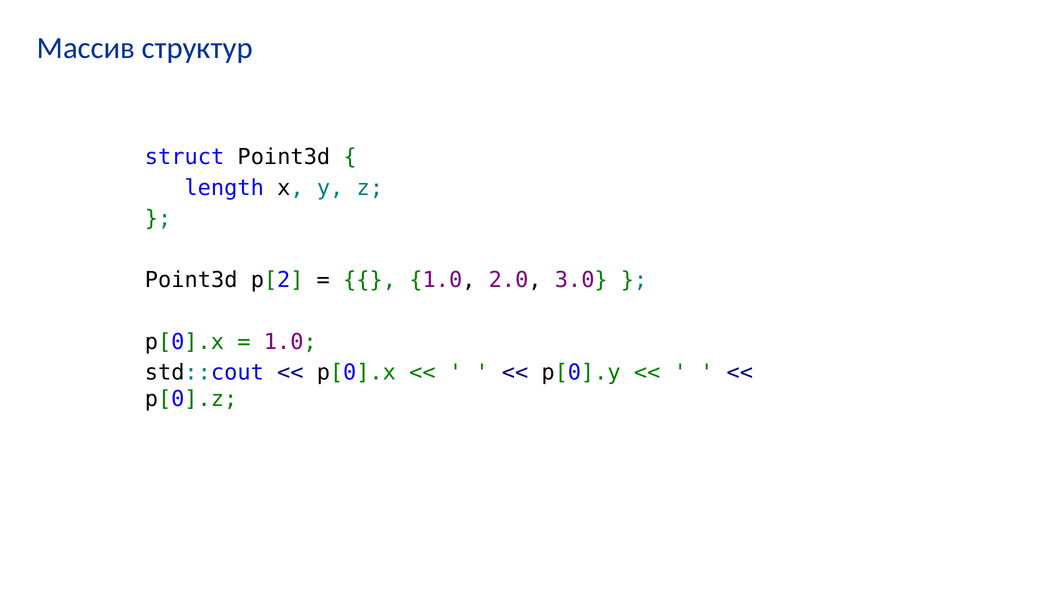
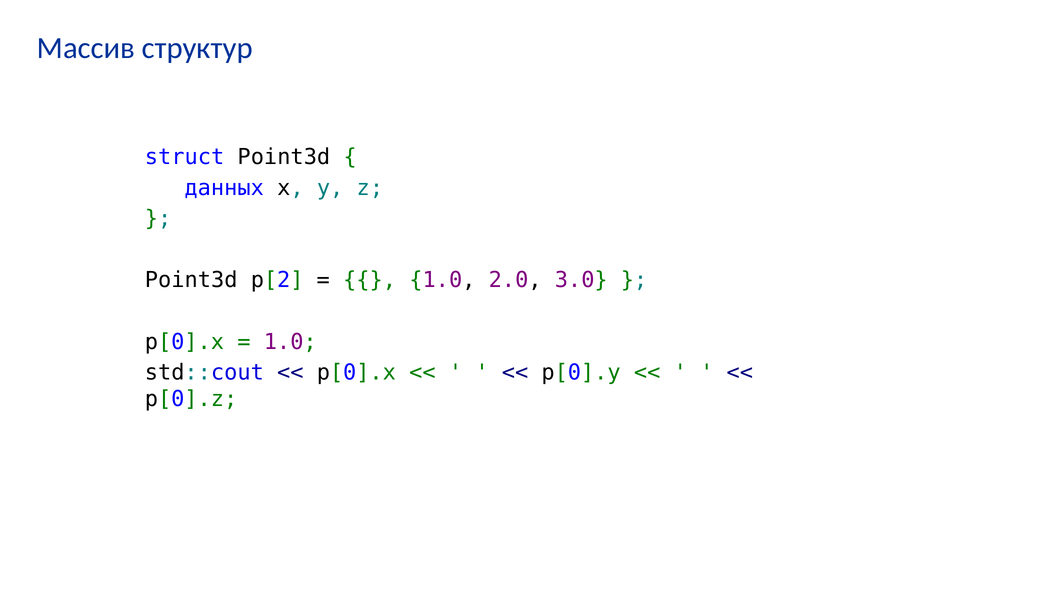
length: length -> данных
